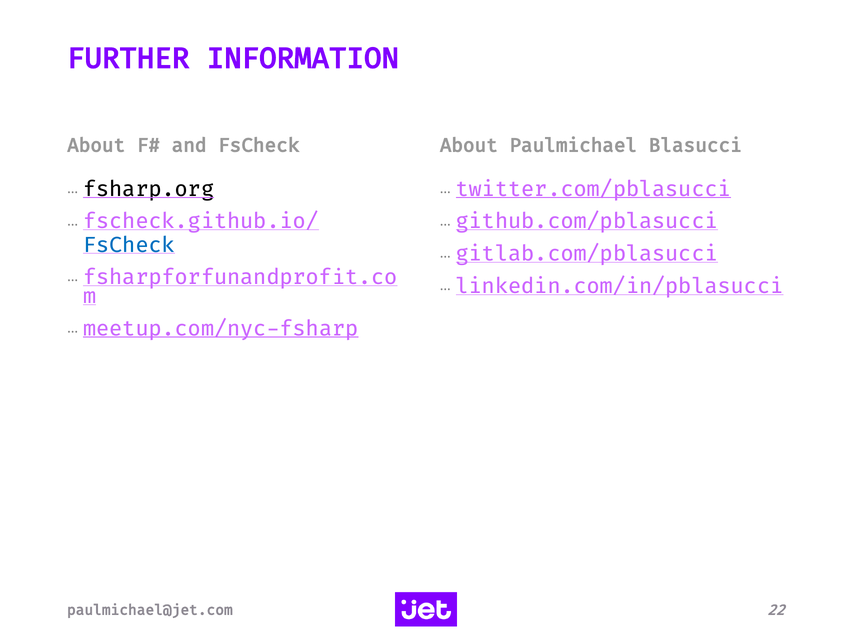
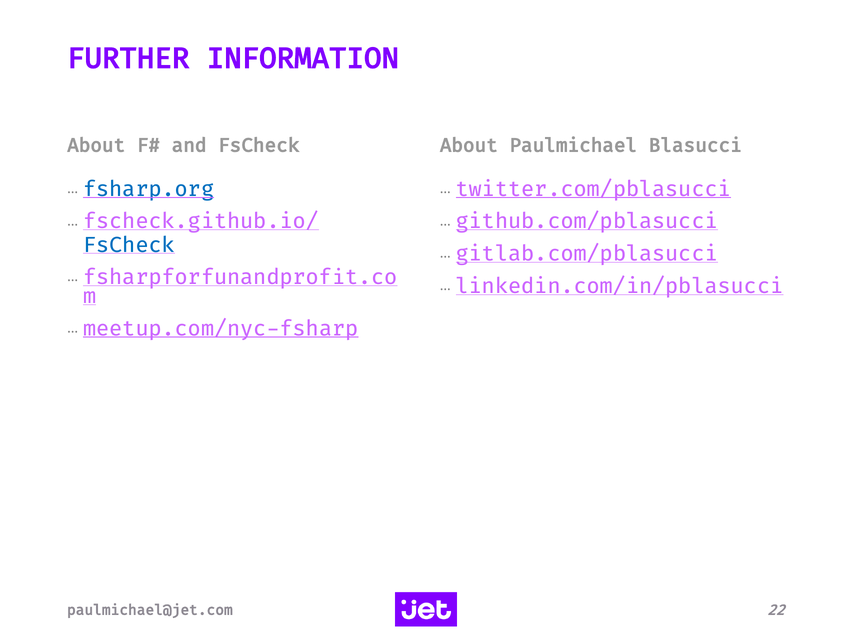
fsharp.org colour: black -> blue
